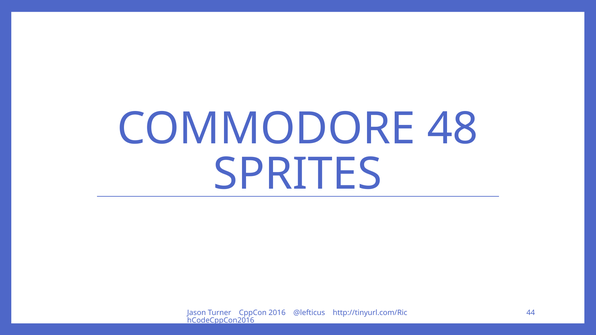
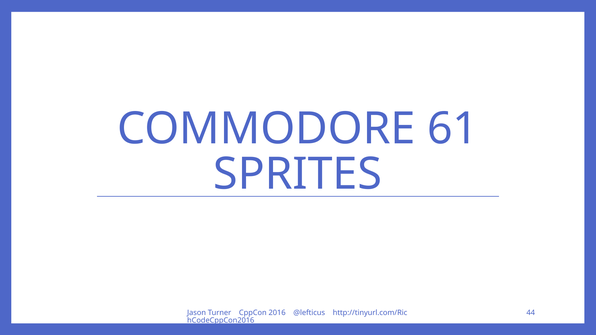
48: 48 -> 61
